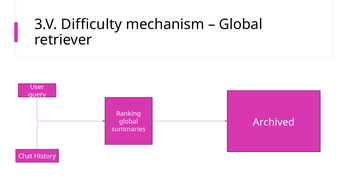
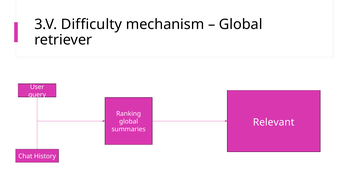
Archived: Archived -> Relevant
